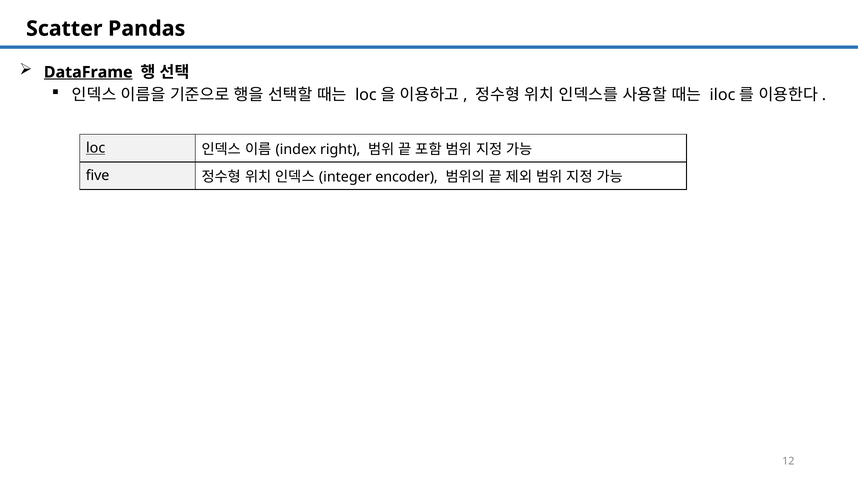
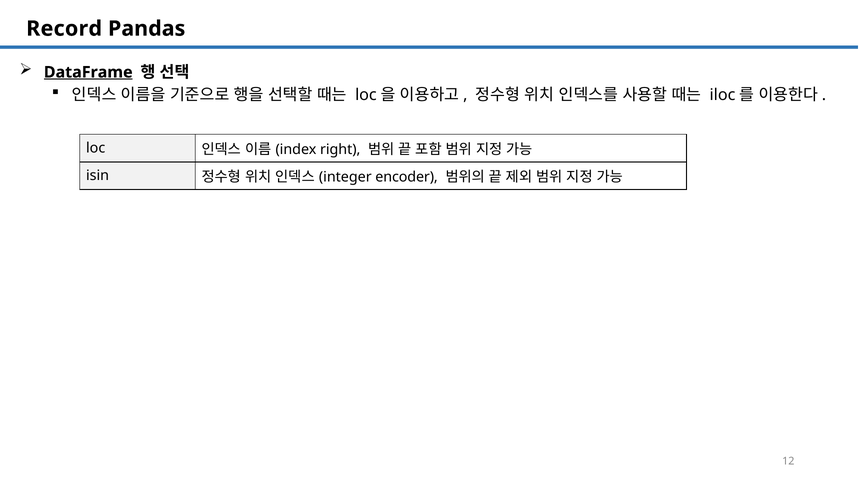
Scatter: Scatter -> Record
loc underline: present -> none
five: five -> isin
